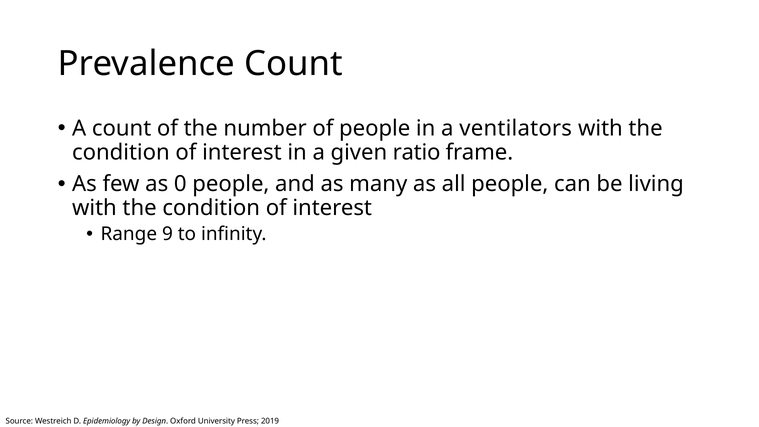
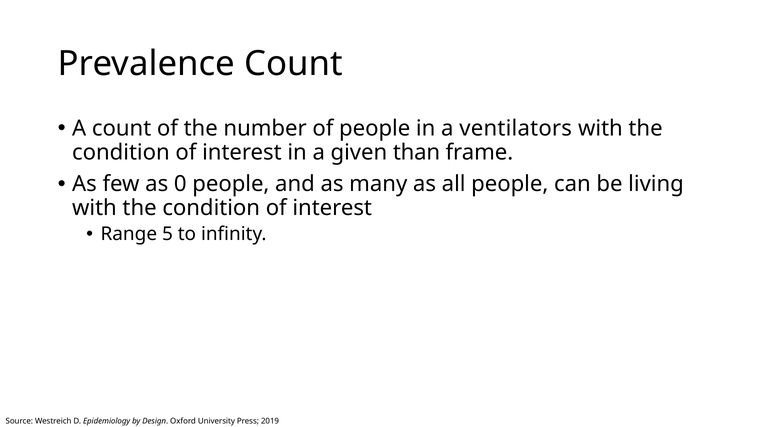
ratio: ratio -> than
9: 9 -> 5
